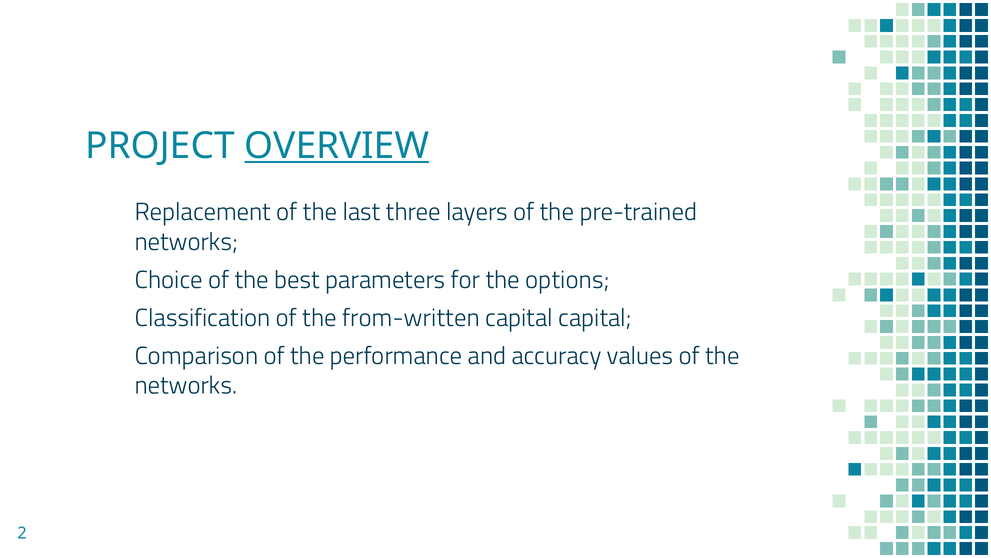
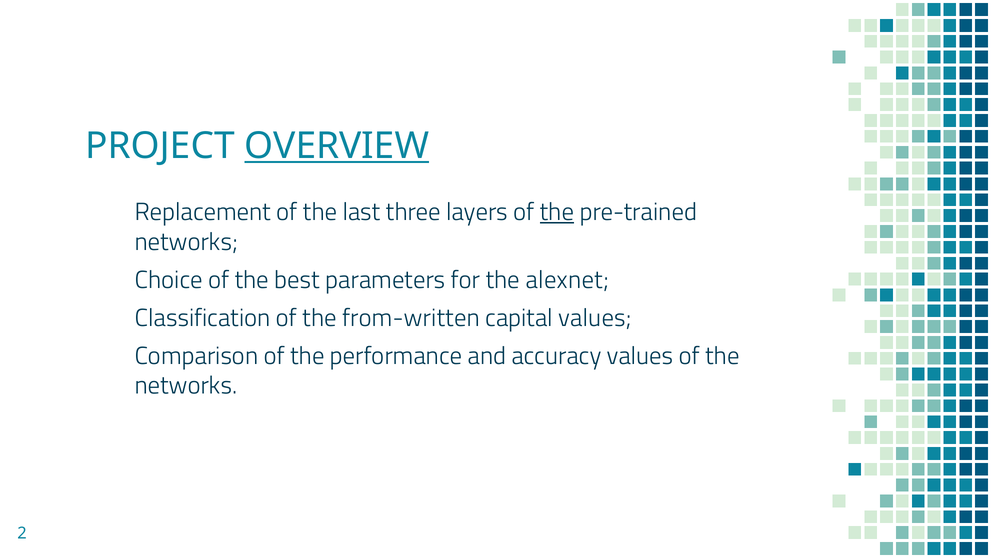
the at (557, 212) underline: none -> present
options: options -> alexnet
capital capital: capital -> values
